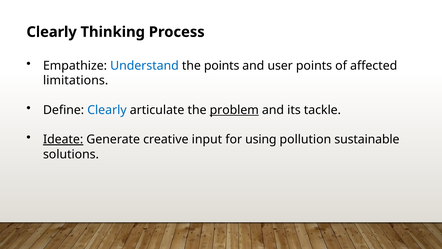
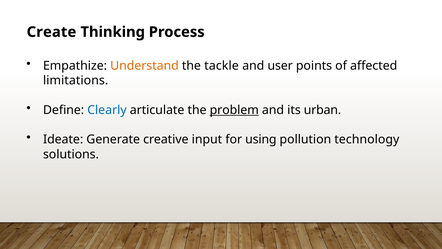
Clearly at (52, 32): Clearly -> Create
Understand colour: blue -> orange
the points: points -> tackle
tackle: tackle -> urban
Ideate underline: present -> none
sustainable: sustainable -> technology
